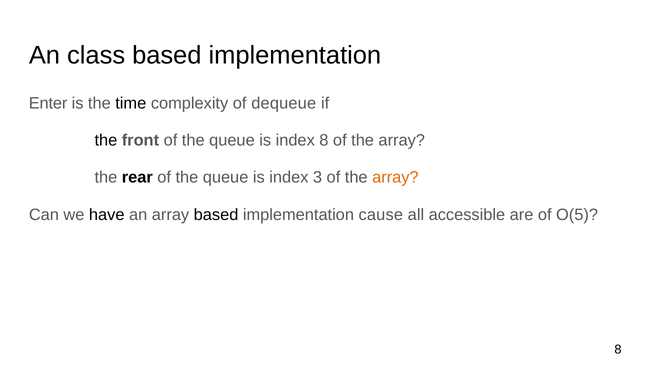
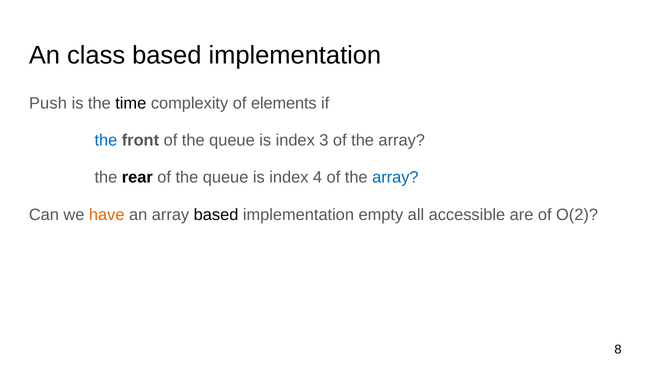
Enter: Enter -> Push
dequeue: dequeue -> elements
the at (106, 140) colour: black -> blue
index 8: 8 -> 3
3: 3 -> 4
array at (395, 178) colour: orange -> blue
have colour: black -> orange
cause: cause -> empty
O(5: O(5 -> O(2
